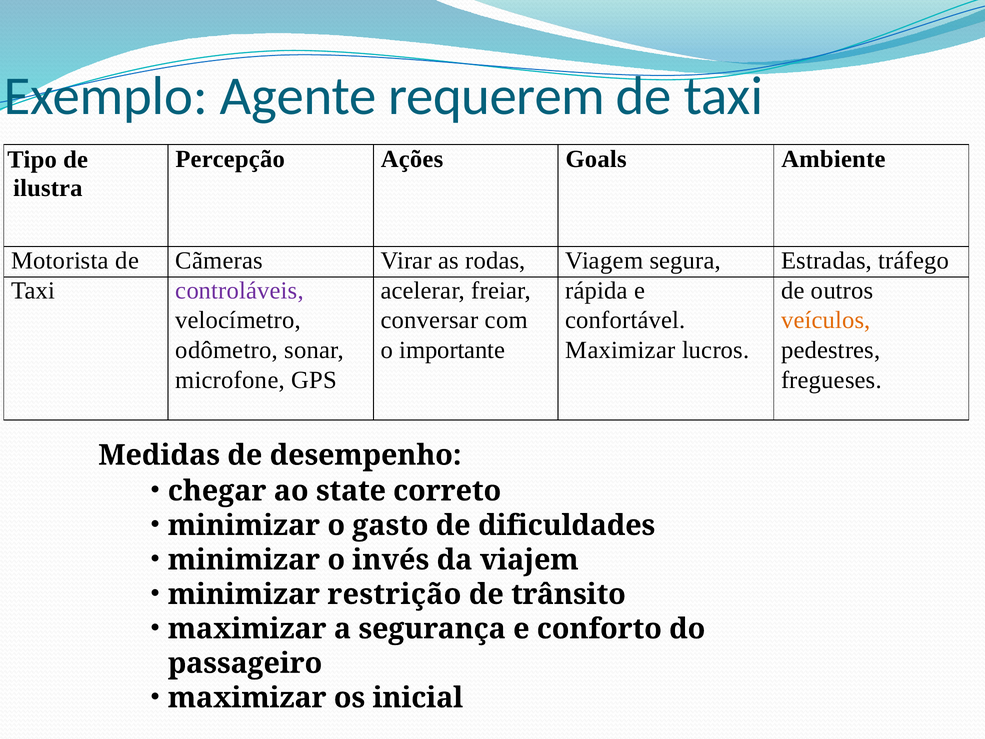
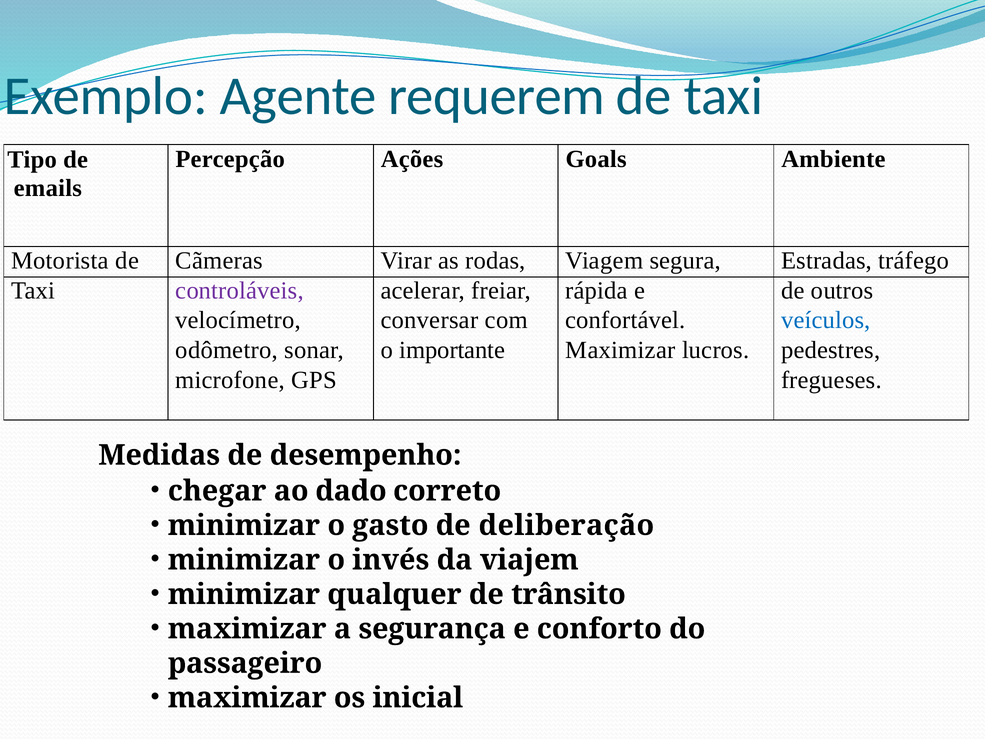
ilustra: ilustra -> emails
veículos colour: orange -> blue
state: state -> dado
dificuldades: dificuldades -> deliberação
restrição: restrição -> qualquer
